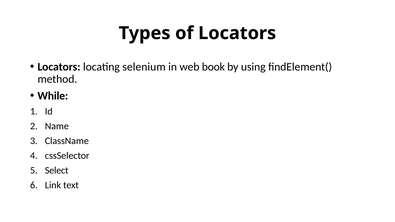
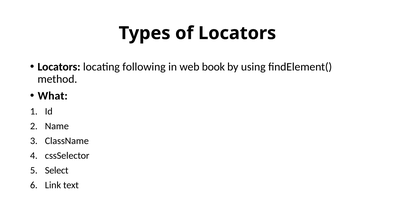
selenium: selenium -> following
While: While -> What
